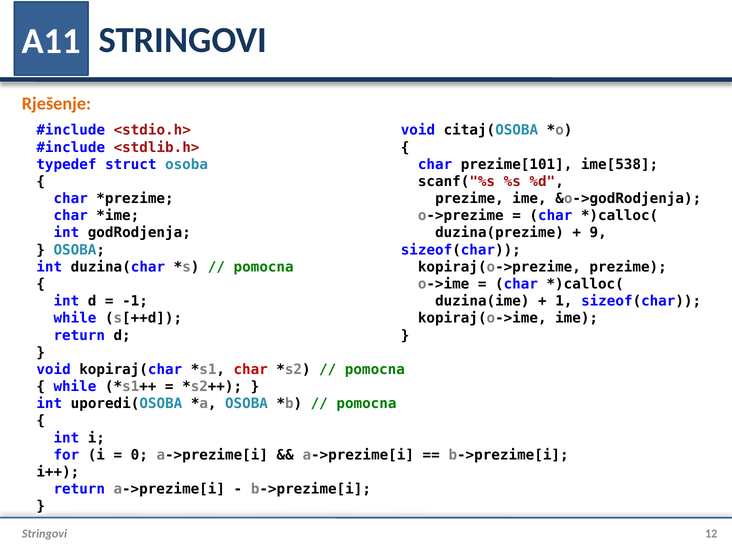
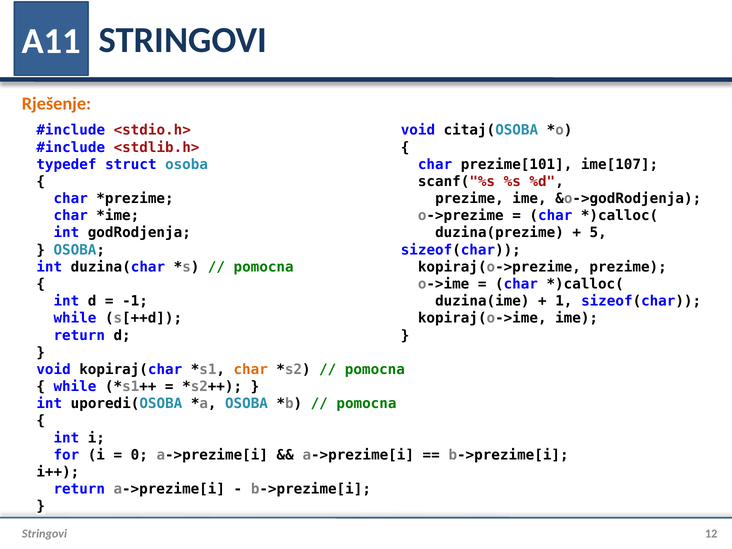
ime[538: ime[538 -> ime[107
9: 9 -> 5
char at (251, 370) colour: red -> orange
